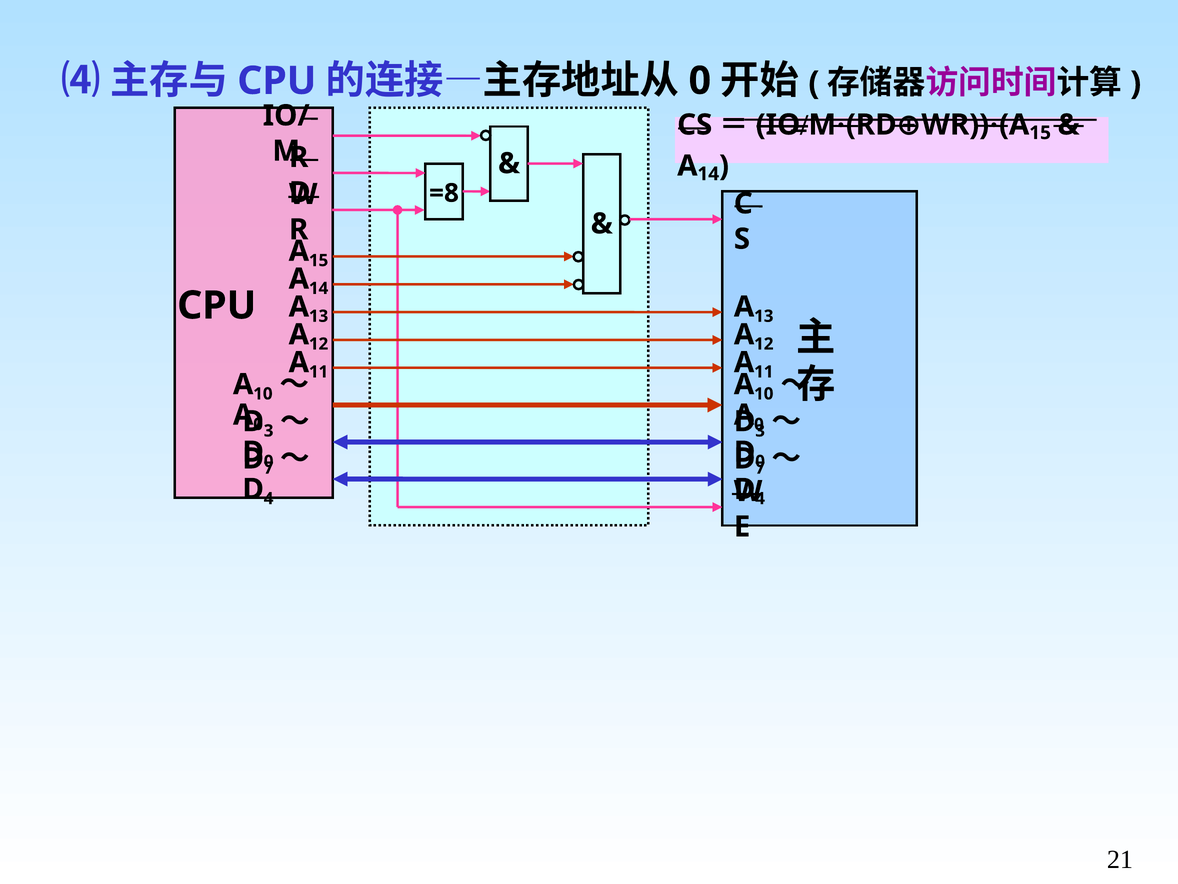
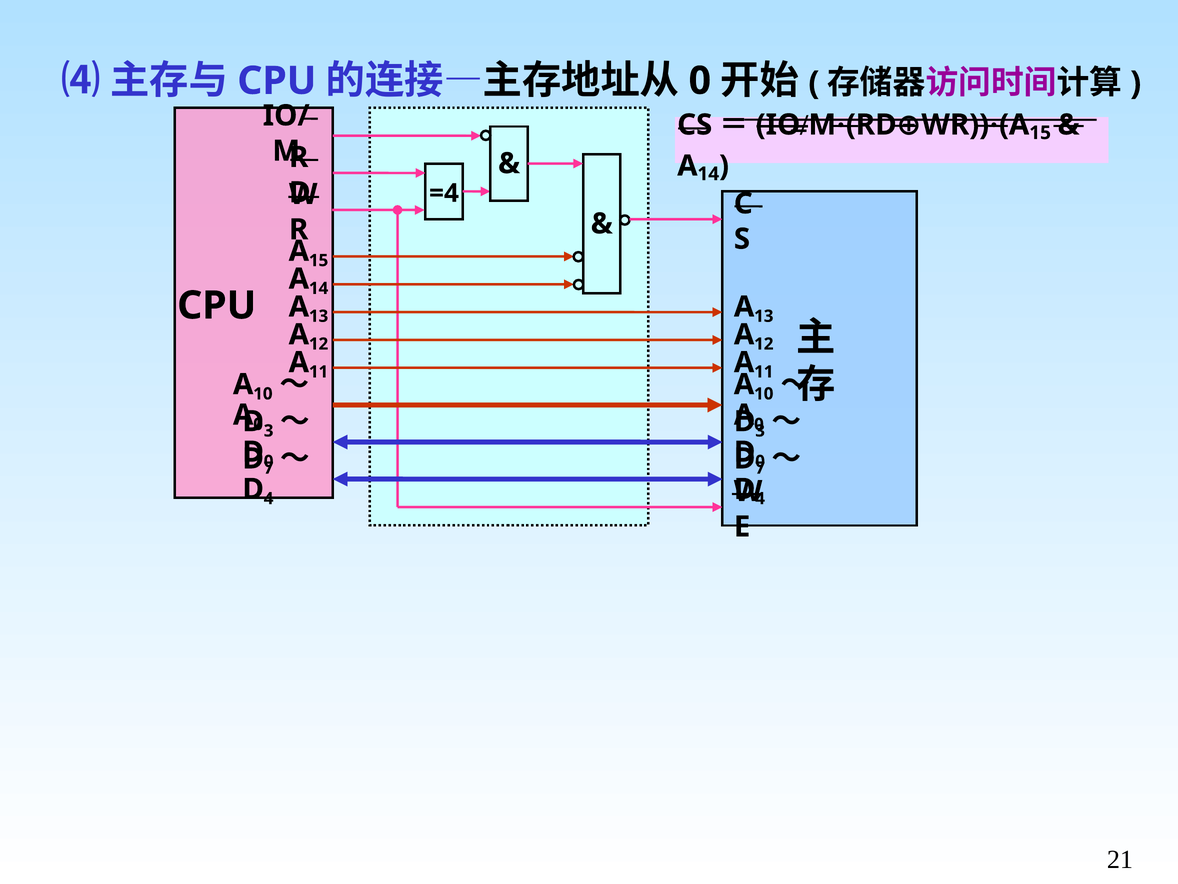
=8: =8 -> =4
